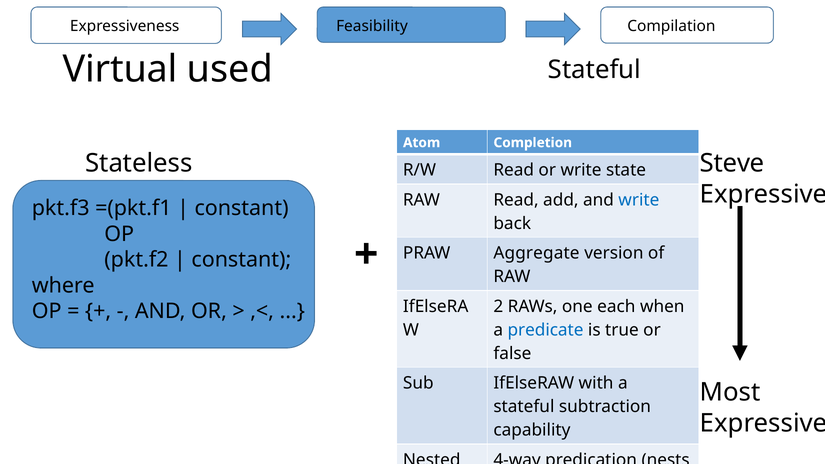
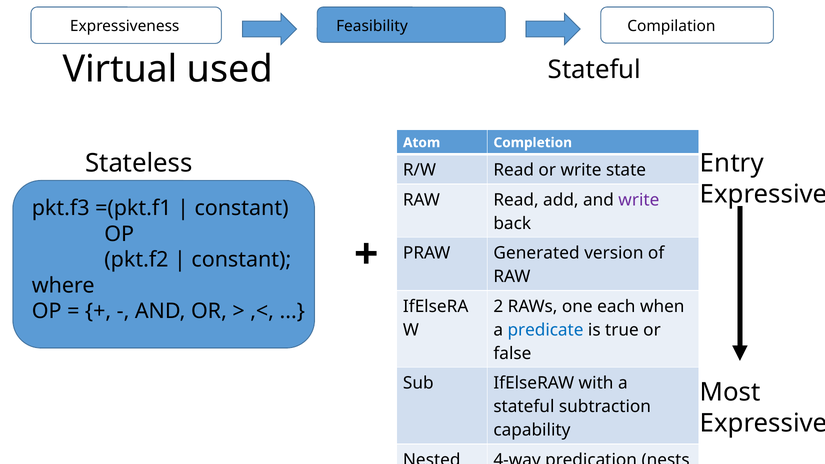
Steve: Steve -> Entry
write at (639, 200) colour: blue -> purple
Aggregate: Aggregate -> Generated
